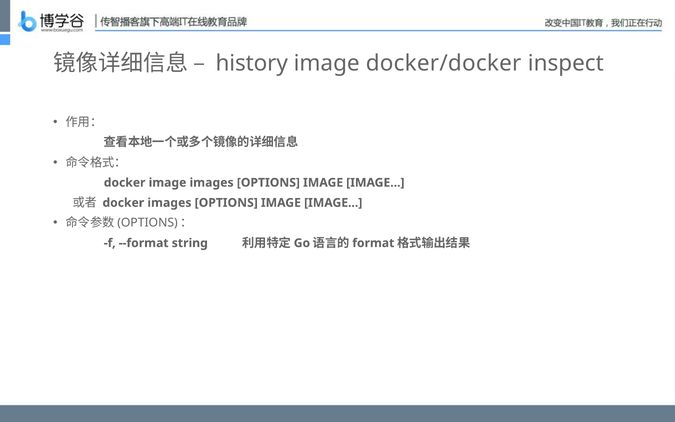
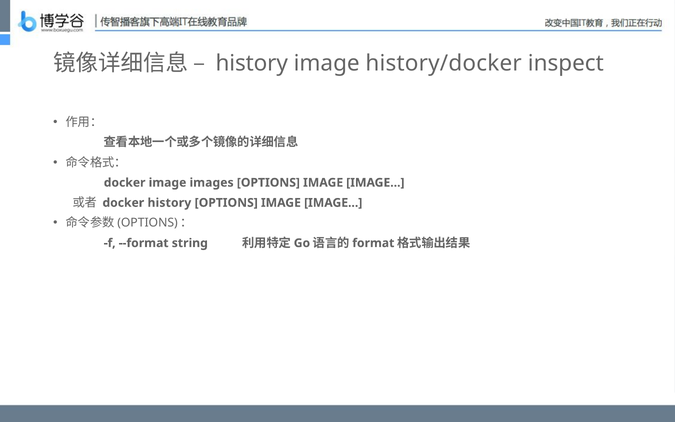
docker/docker: docker/docker -> history/docker
docker images: images -> history
